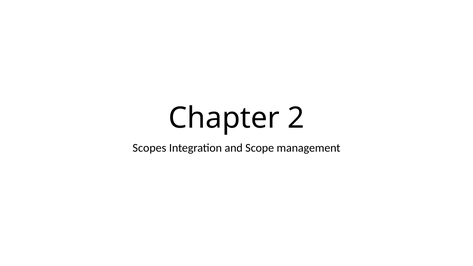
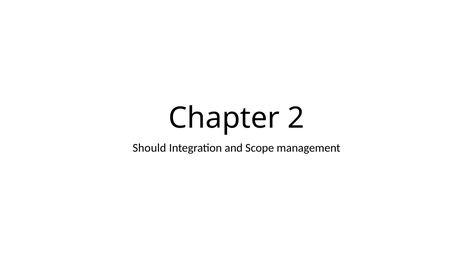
Scopes: Scopes -> Should
